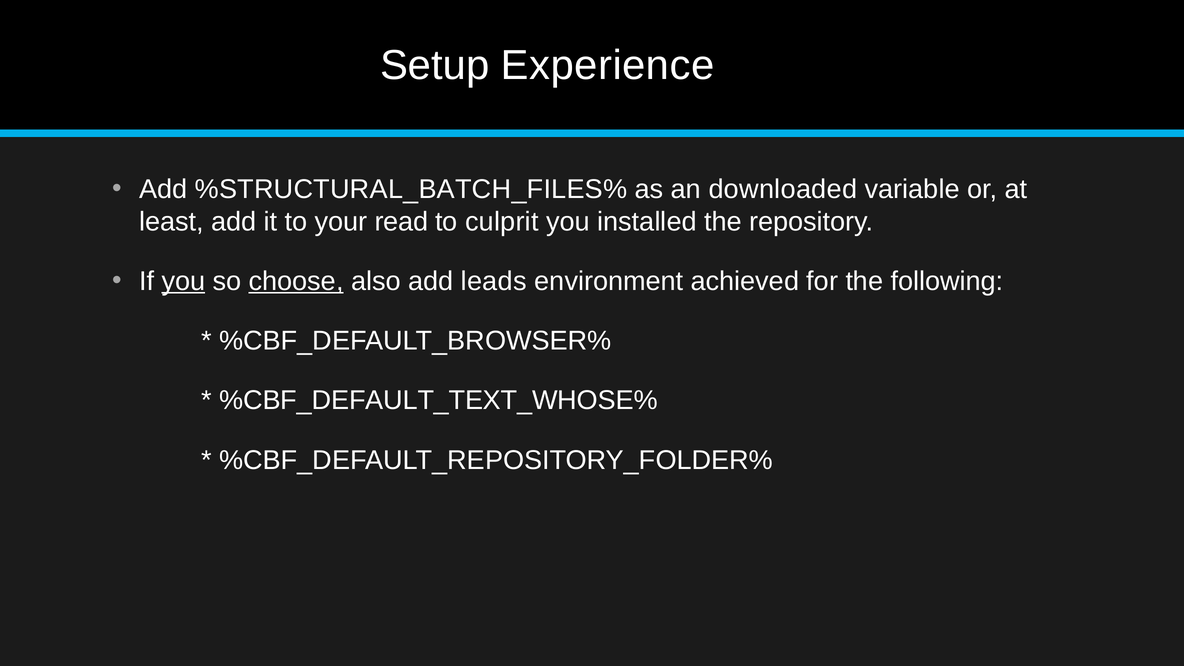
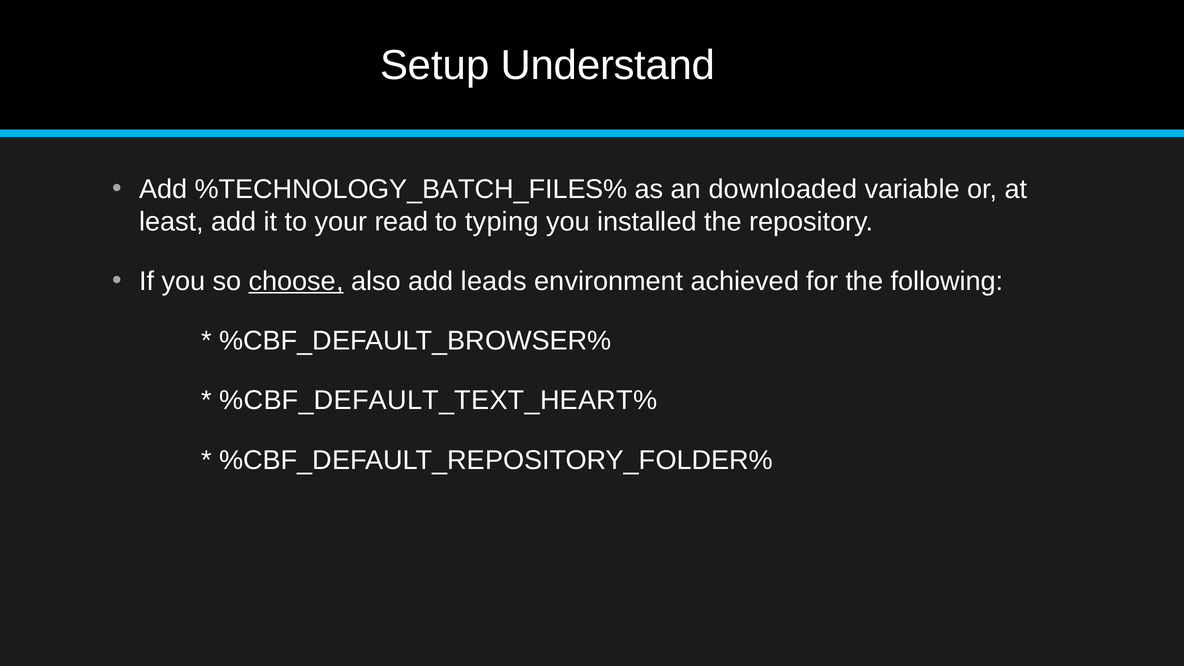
Experience: Experience -> Understand
%STRUCTURAL_BATCH_FILES%: %STRUCTURAL_BATCH_FILES% -> %TECHNOLOGY_BATCH_FILES%
culprit: culprit -> typing
you at (183, 281) underline: present -> none
%CBF_DEFAULT_TEXT_WHOSE%: %CBF_DEFAULT_TEXT_WHOSE% -> %CBF_DEFAULT_TEXT_HEART%
